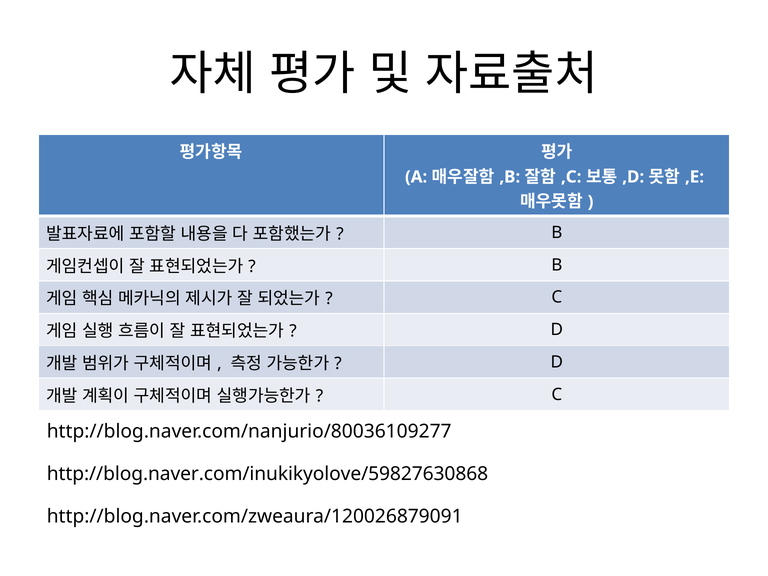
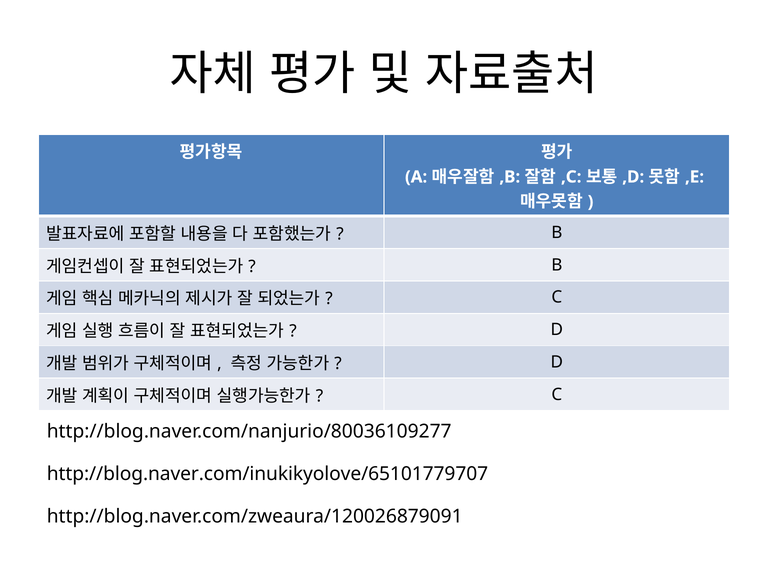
http://blog.naver.com/inukikyolove/59827630868: http://blog.naver.com/inukikyolove/59827630868 -> http://blog.naver.com/inukikyolove/65101779707
